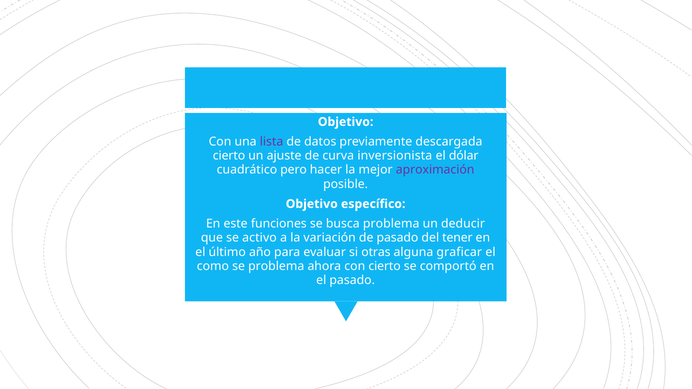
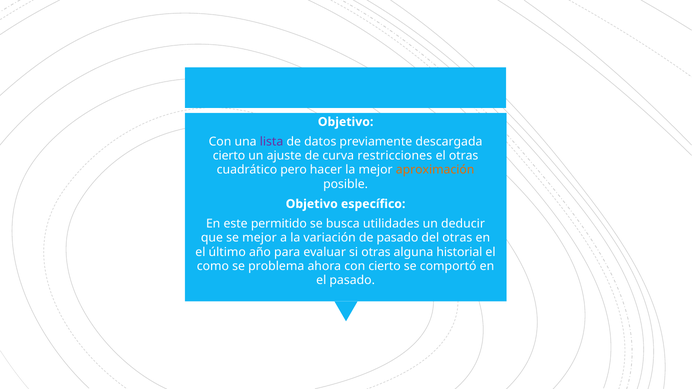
inversionista: inversionista -> restricciones
el dólar: dólar -> otras
aproximación colour: purple -> orange
funciones: funciones -> permitido
busca problema: problema -> utilidades
se activo: activo -> mejor
del tener: tener -> otras
graficar: graficar -> historial
